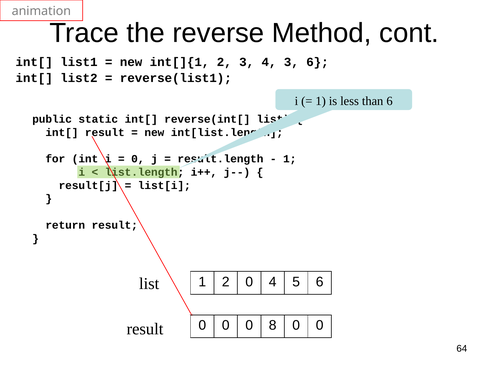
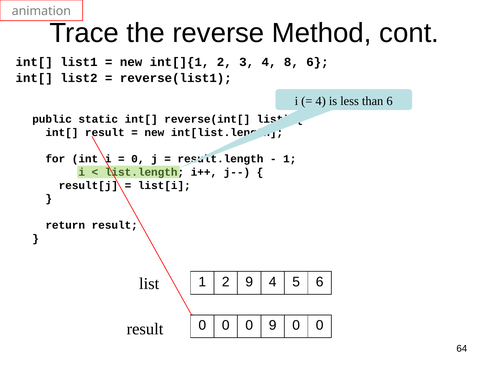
4 3: 3 -> 8
1 at (321, 101): 1 -> 4
2 0: 0 -> 9
0 8: 8 -> 9
